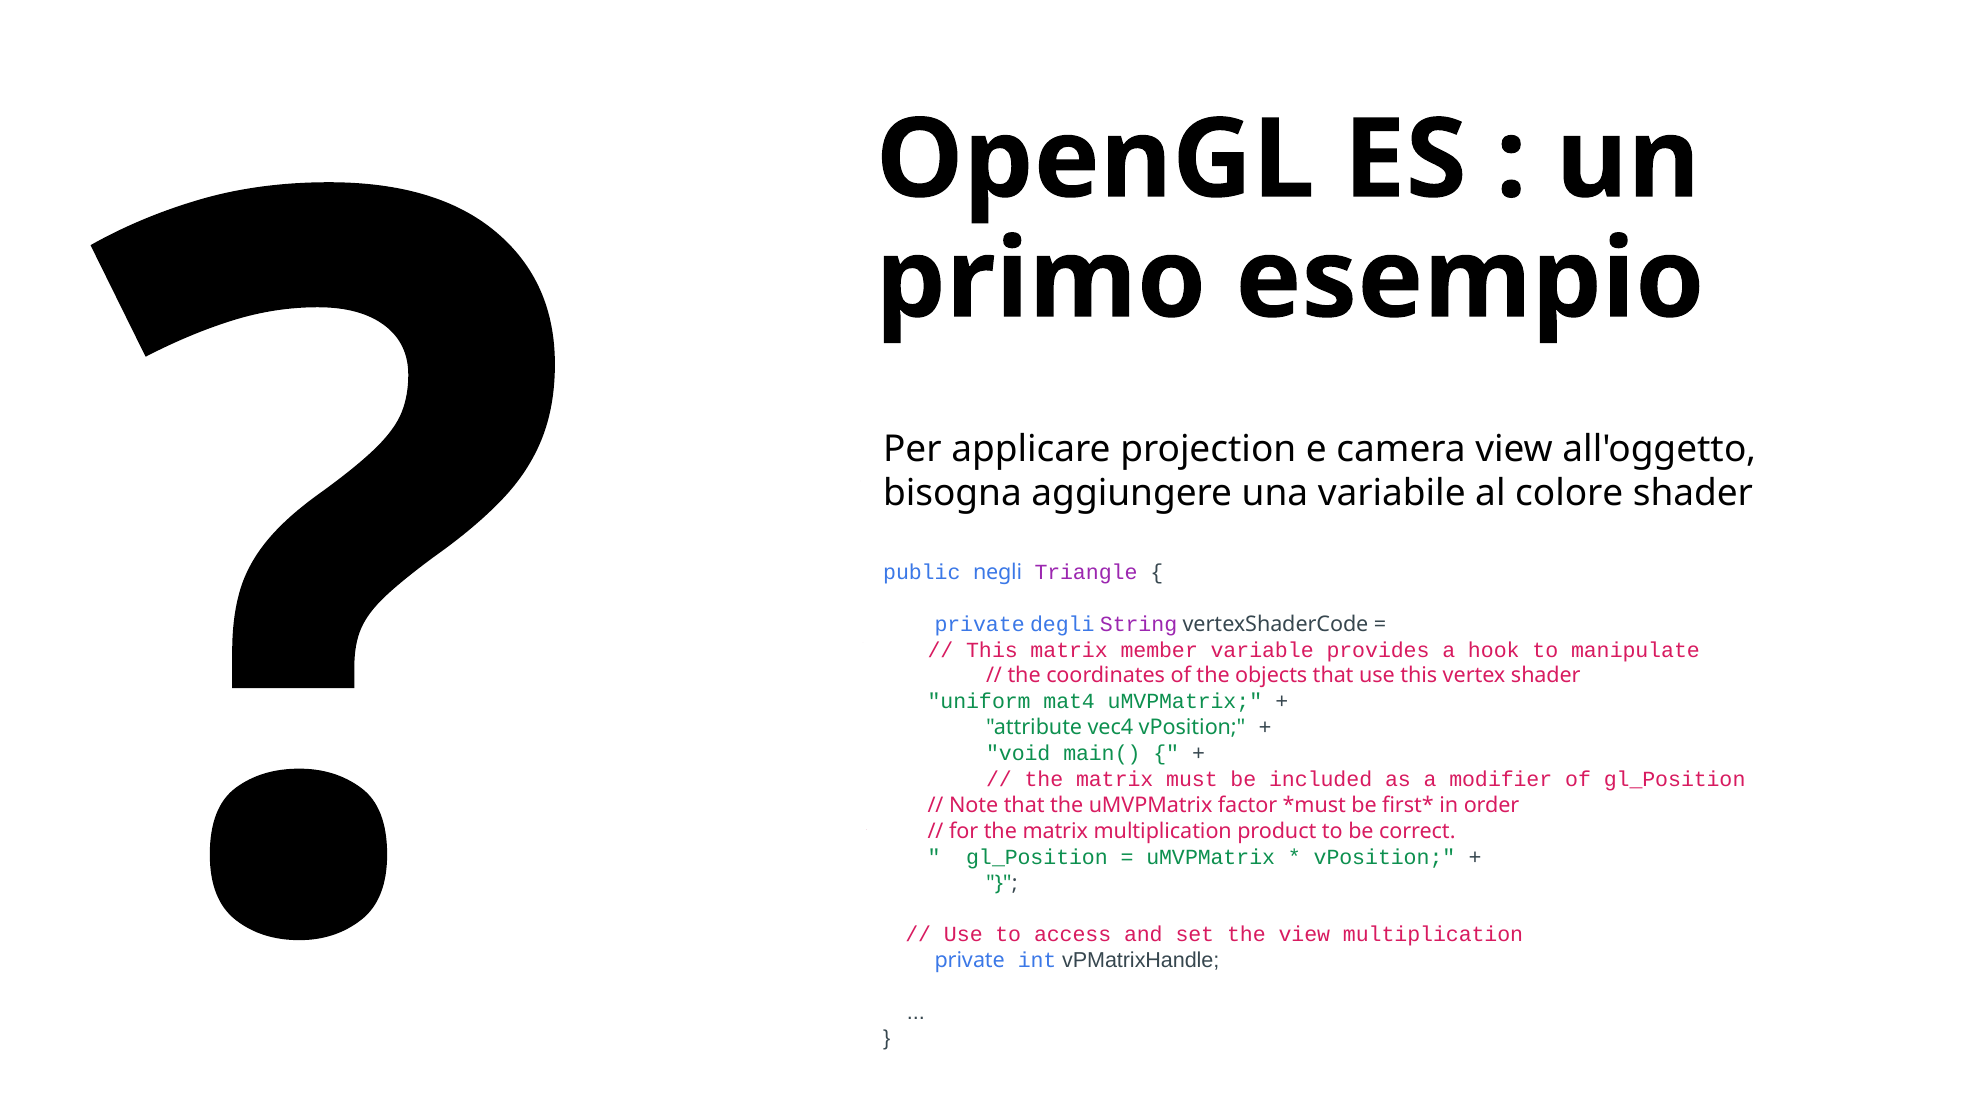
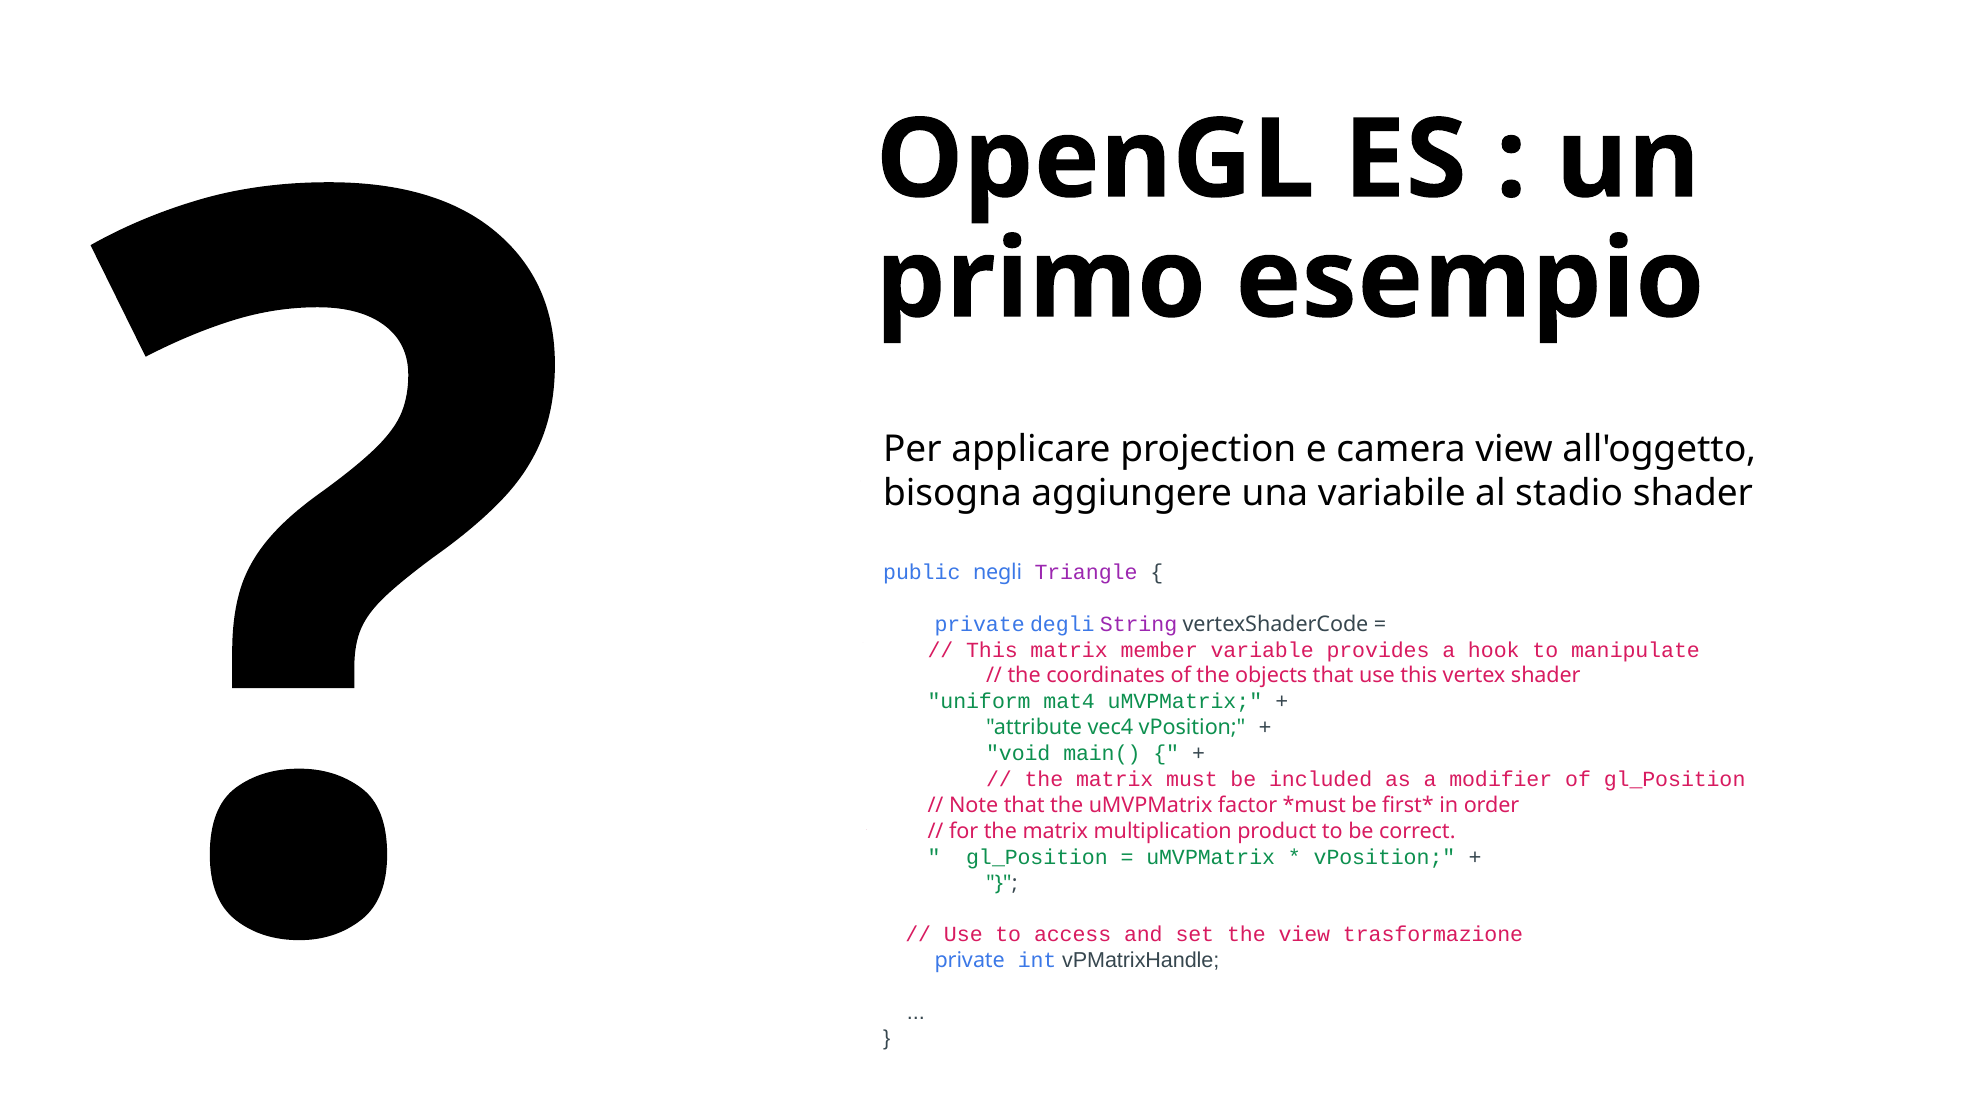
colore: colore -> stadio
view multiplication: multiplication -> trasformazione
